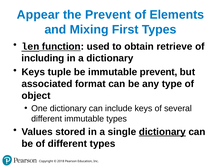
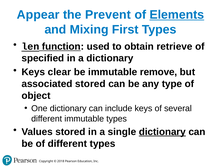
Elements underline: none -> present
including: including -> specified
tuple: tuple -> clear
immutable prevent: prevent -> remove
associated format: format -> stored
